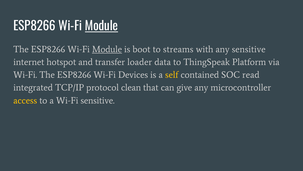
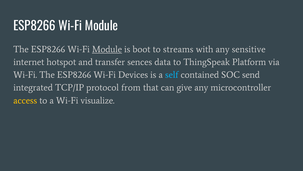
Module at (101, 26) underline: present -> none
loader: loader -> sences
self colour: yellow -> light blue
read: read -> send
clean: clean -> from
Wi-Fi sensitive: sensitive -> visualize
